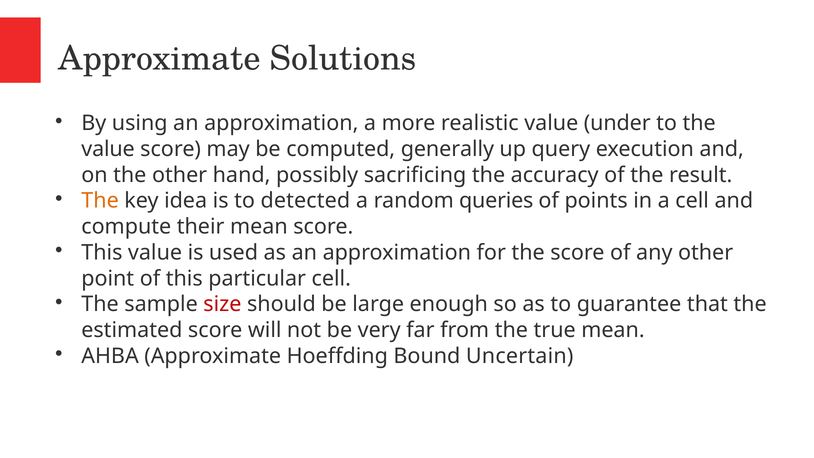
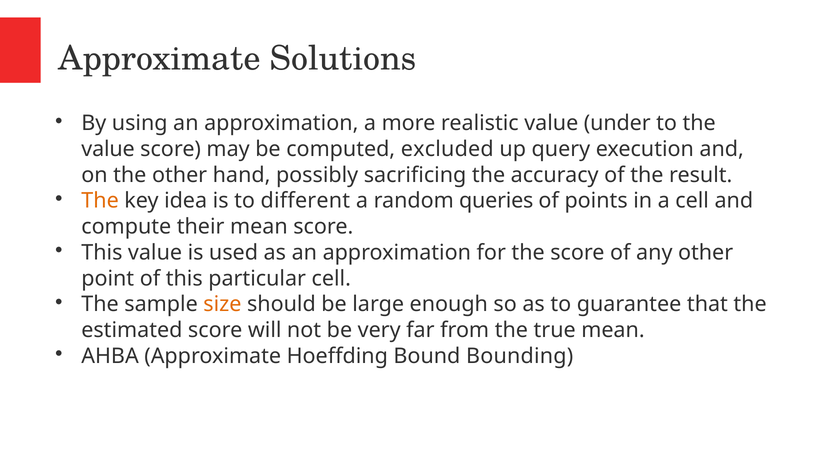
generally: generally -> excluded
detected: detected -> different
size colour: red -> orange
Uncertain: Uncertain -> Bounding
